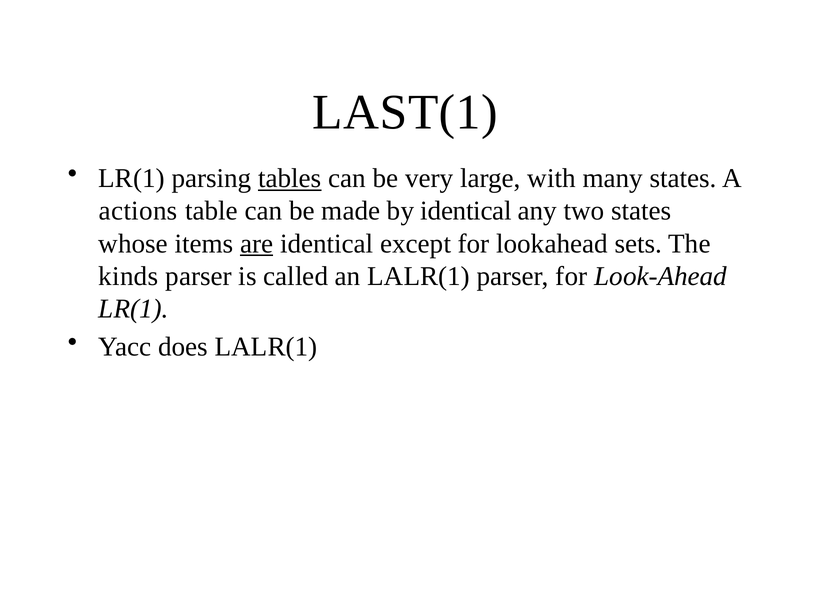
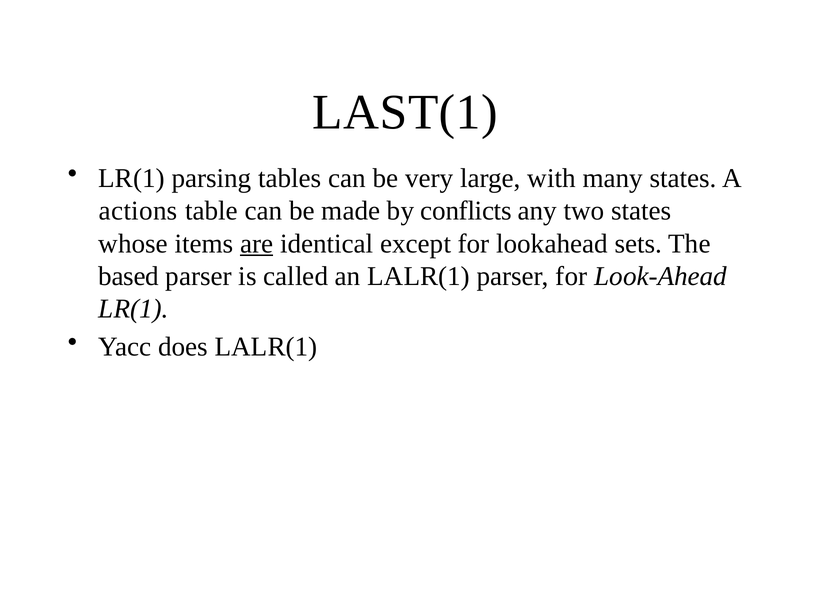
tables underline: present -> none
by identical: identical -> conflicts
kinds: kinds -> based
